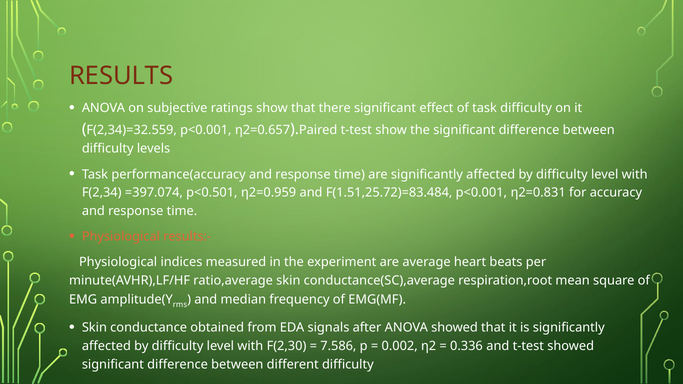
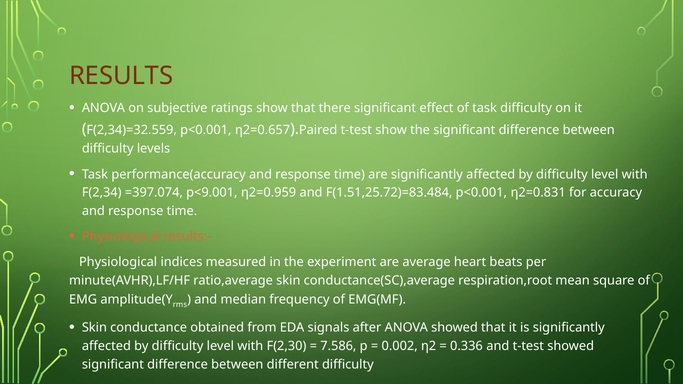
p<0.501: p<0.501 -> p<9.001
